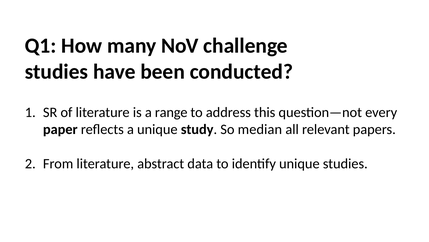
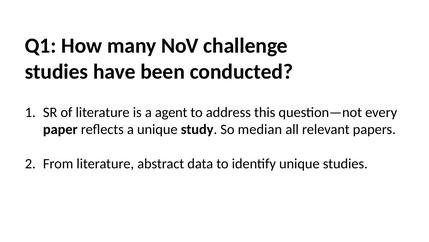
range: range -> agent
